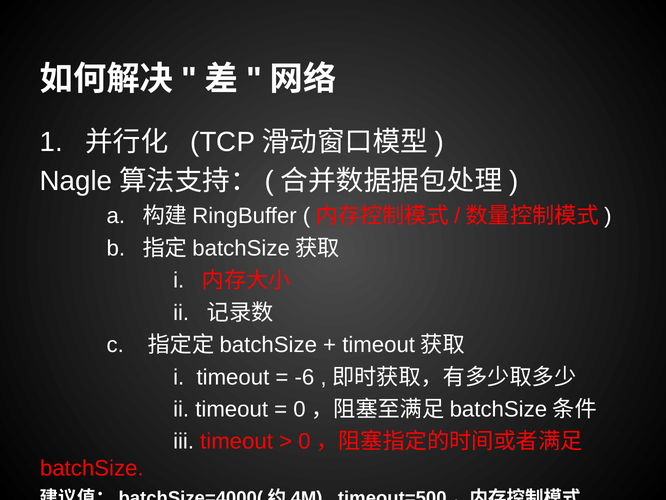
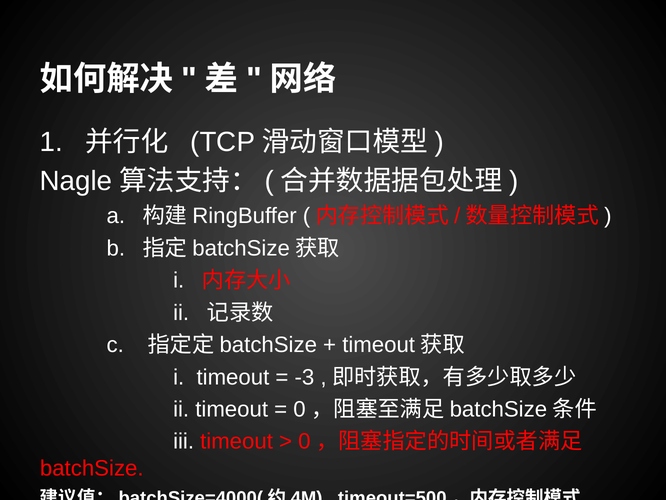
-6: -6 -> -3
